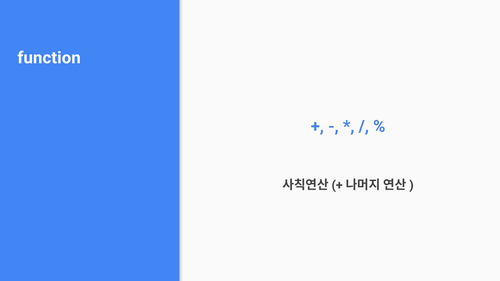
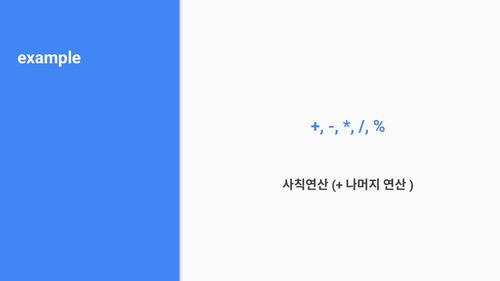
function: function -> example
